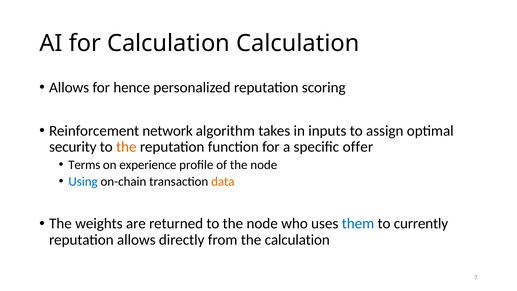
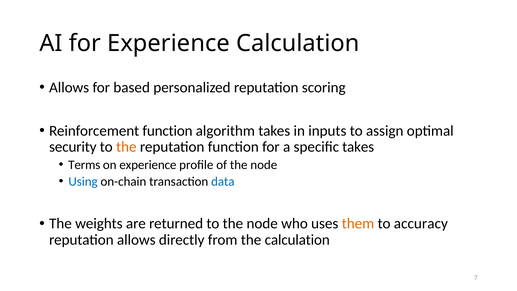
for Calculation: Calculation -> Experience
hence: hence -> based
Reinforcement network: network -> function
specific offer: offer -> takes
data colour: orange -> blue
them colour: blue -> orange
currently: currently -> accuracy
